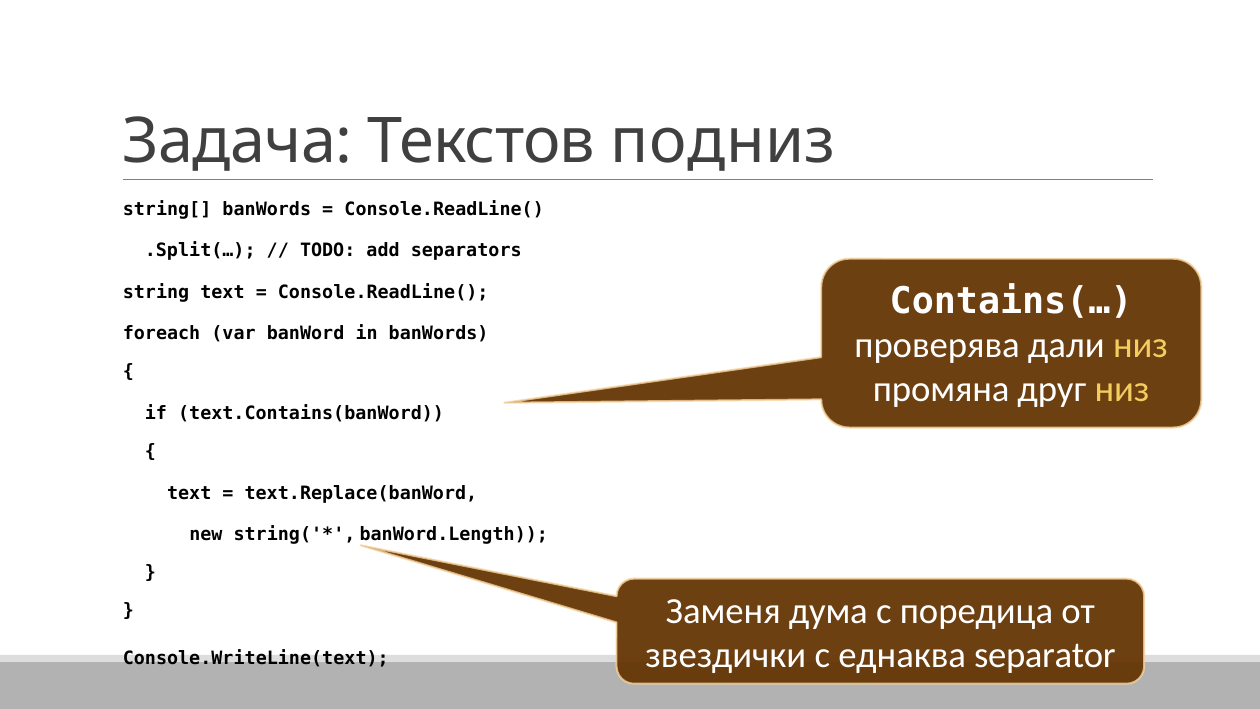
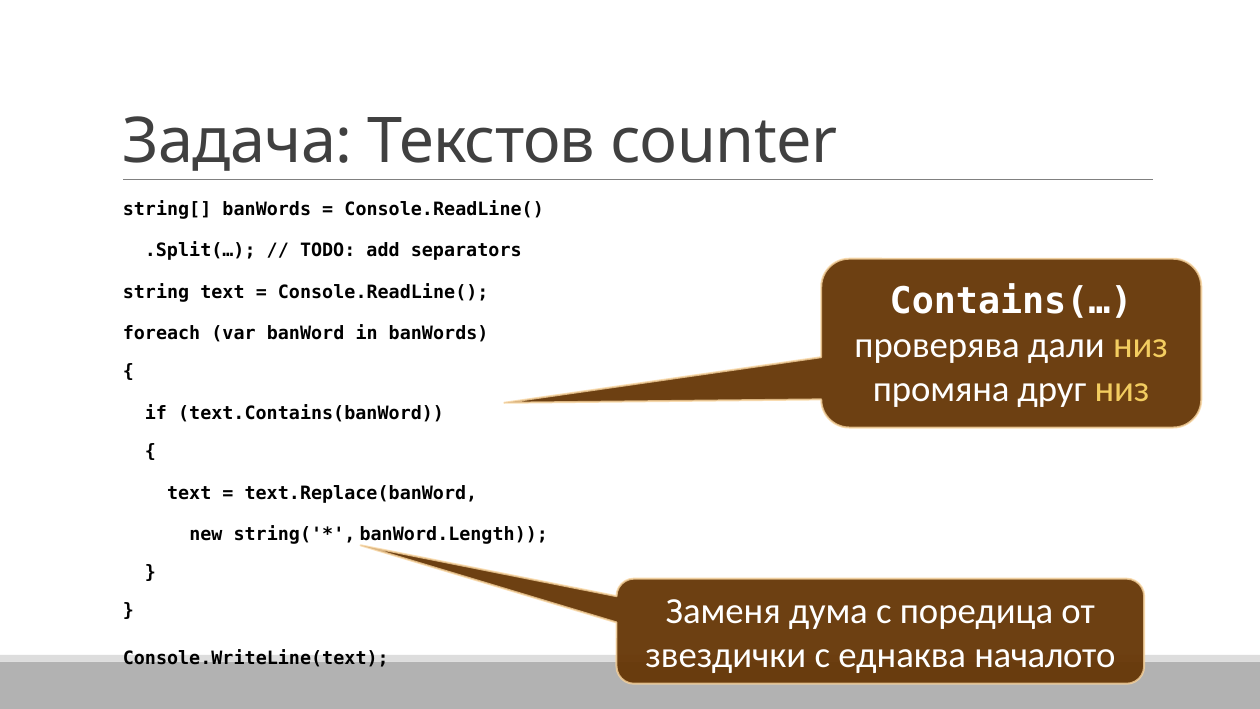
подниз: подниз -> counter
separator: separator -> началото
